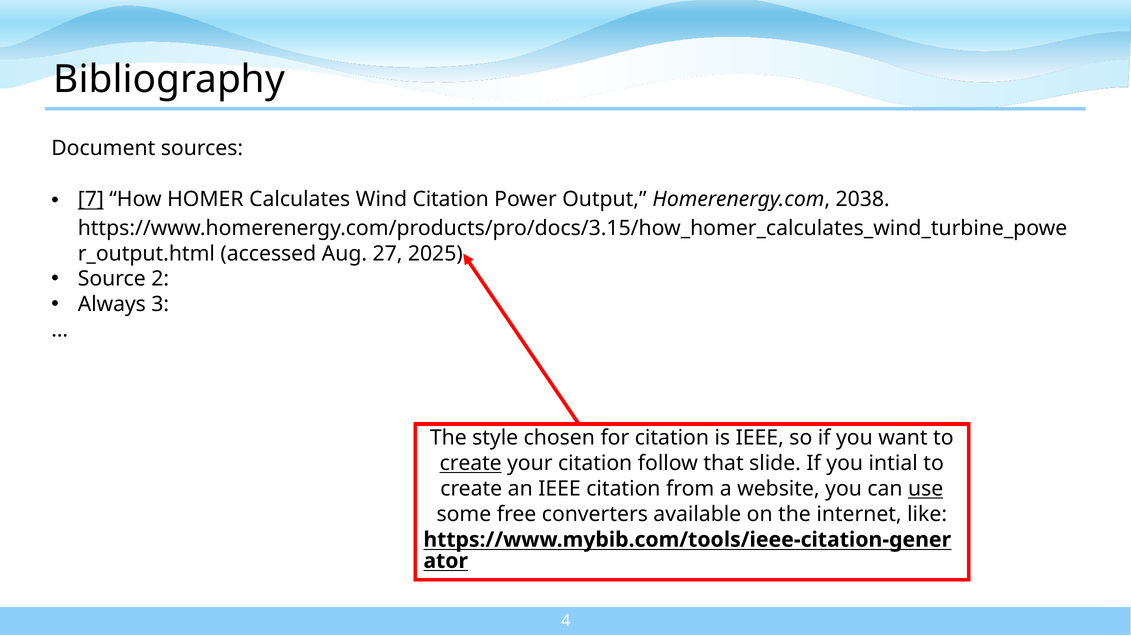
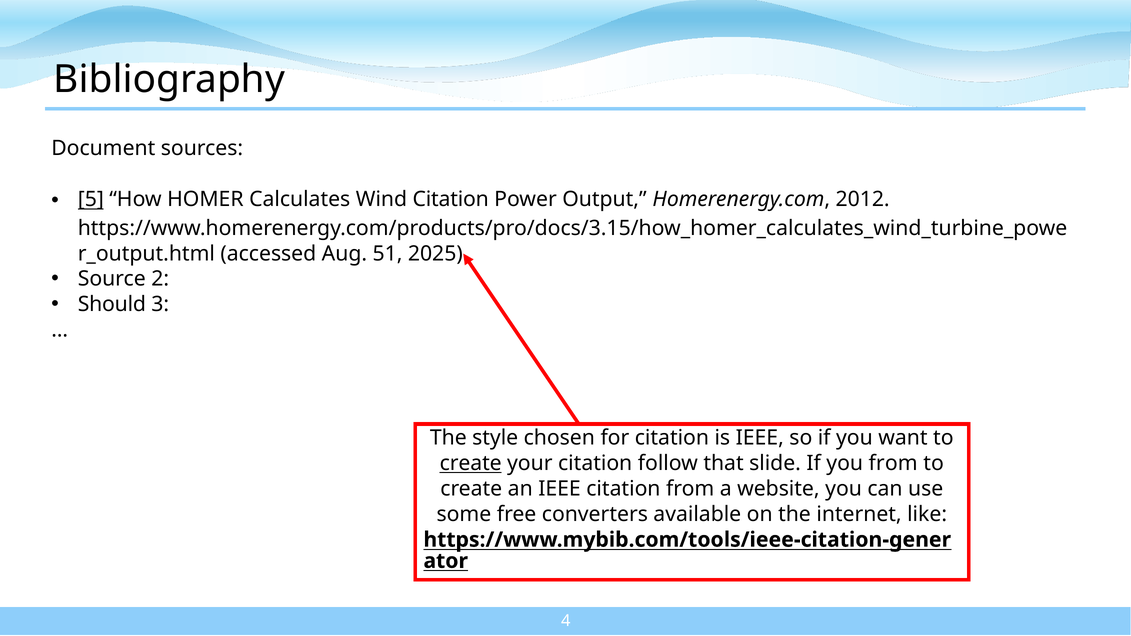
7: 7 -> 5
2038: 2038 -> 2012
27: 27 -> 51
Always: Always -> Should
you intial: intial -> from
use underline: present -> none
